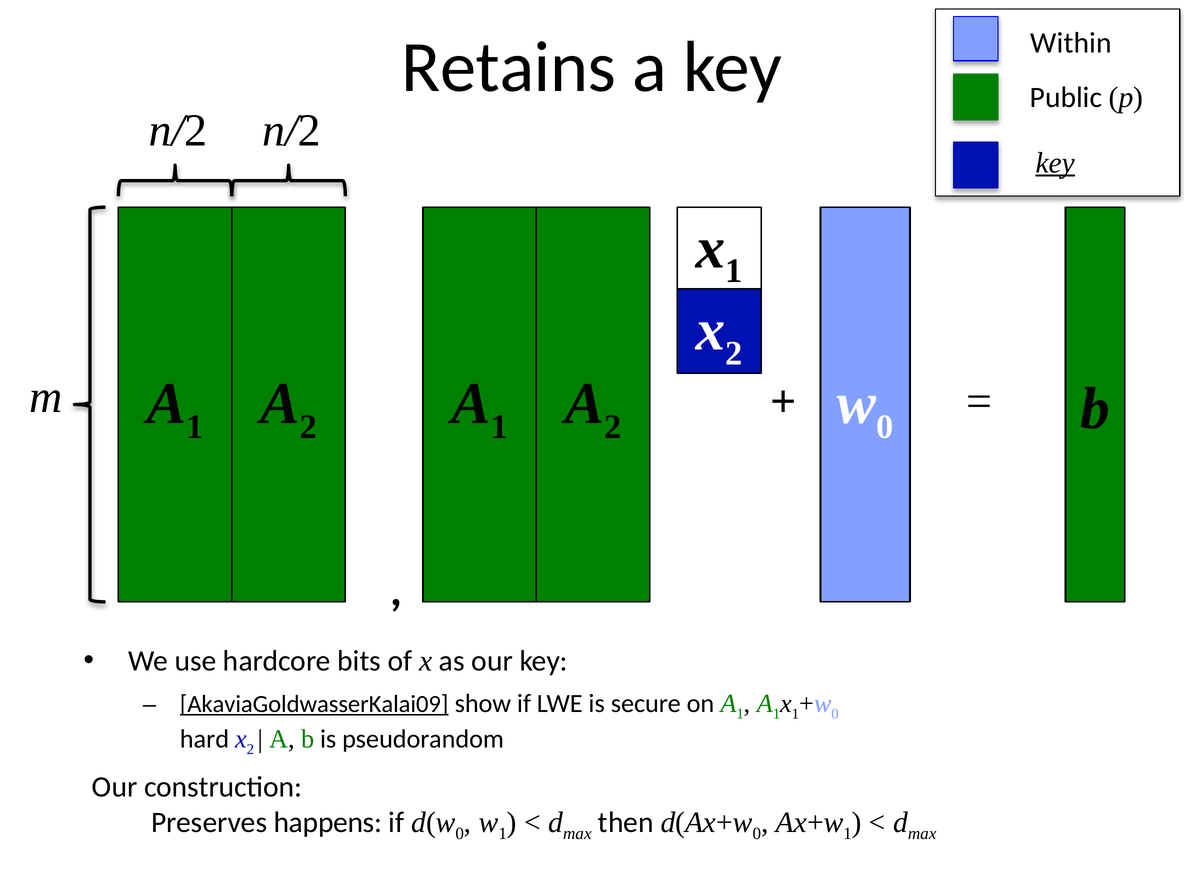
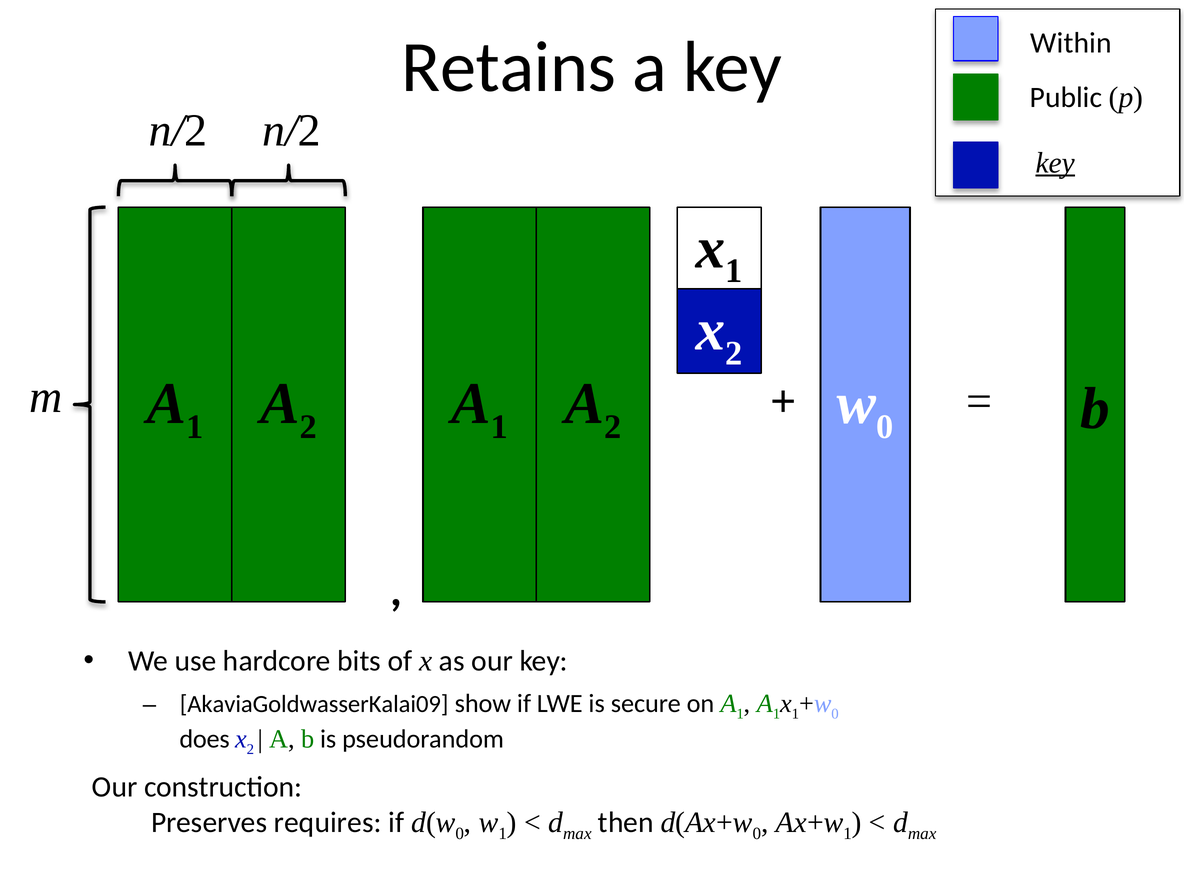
AkaviaGoldwasserKalai09 underline: present -> none
hard: hard -> does
happens: happens -> requires
